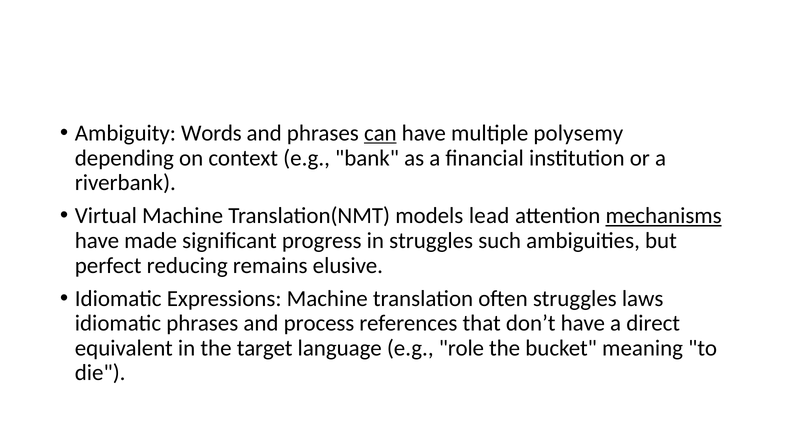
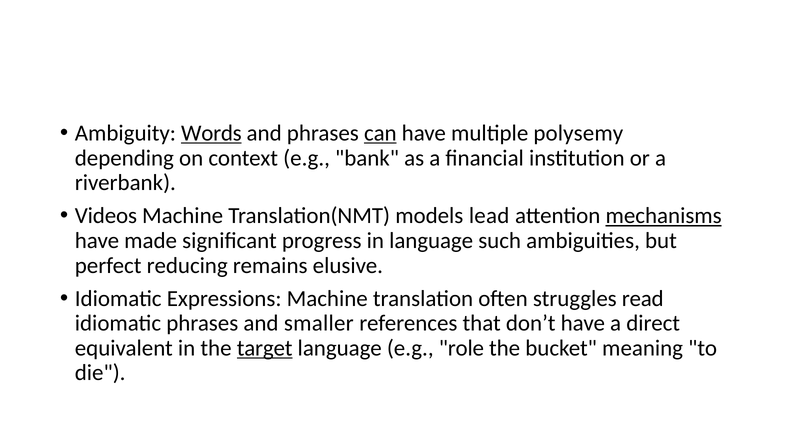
Words underline: none -> present
Virtual: Virtual -> Videos
in struggles: struggles -> language
laws: laws -> read
process: process -> smaller
target underline: none -> present
